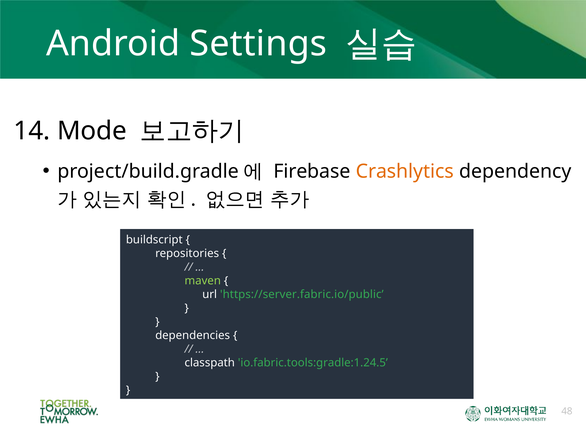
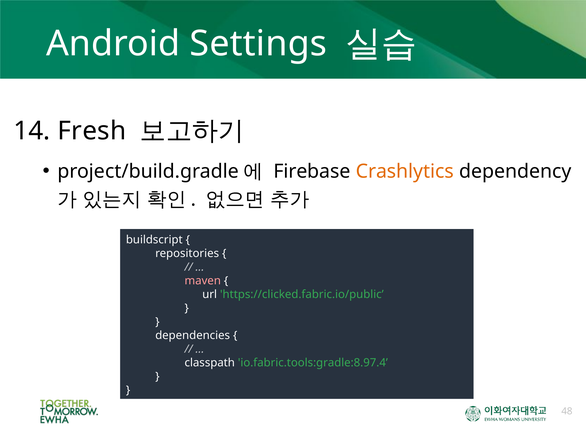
Mode: Mode -> Fresh
maven colour: light green -> pink
https://server.fabric.io/public: https://server.fabric.io/public -> https://clicked.fabric.io/public
io.fabric.tools:gradle:1.24.5: io.fabric.tools:gradle:1.24.5 -> io.fabric.tools:gradle:8.97.4
